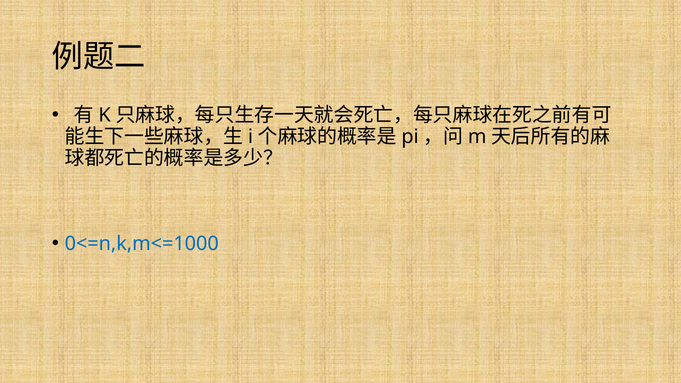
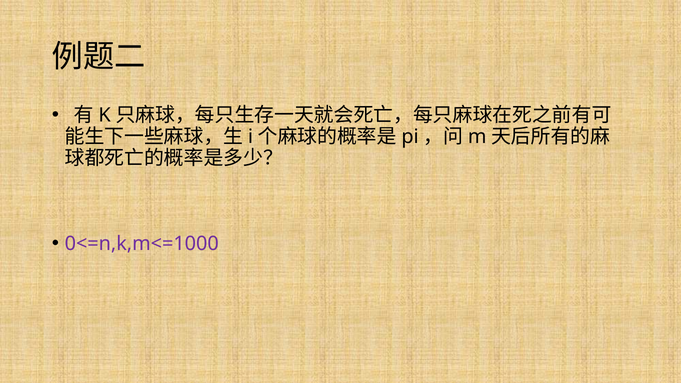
0<=n,k,m<=1000 colour: blue -> purple
